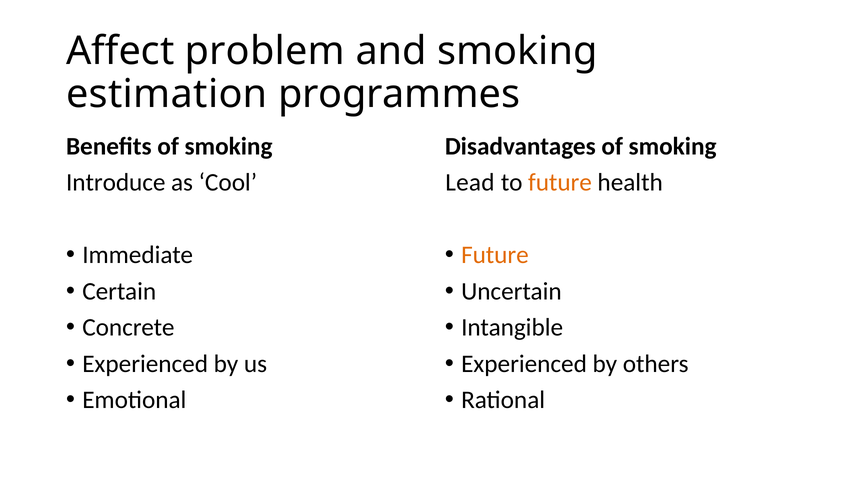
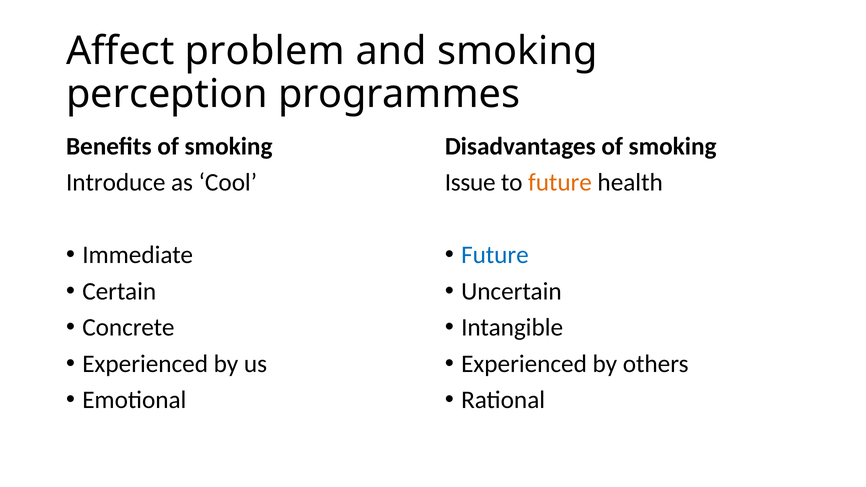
estimation: estimation -> perception
Lead: Lead -> Issue
Future at (495, 255) colour: orange -> blue
